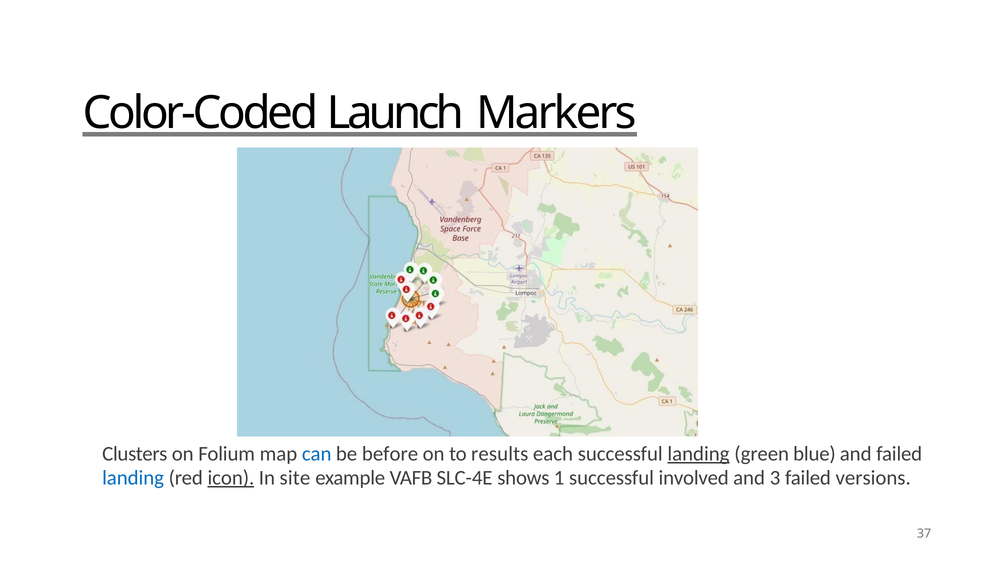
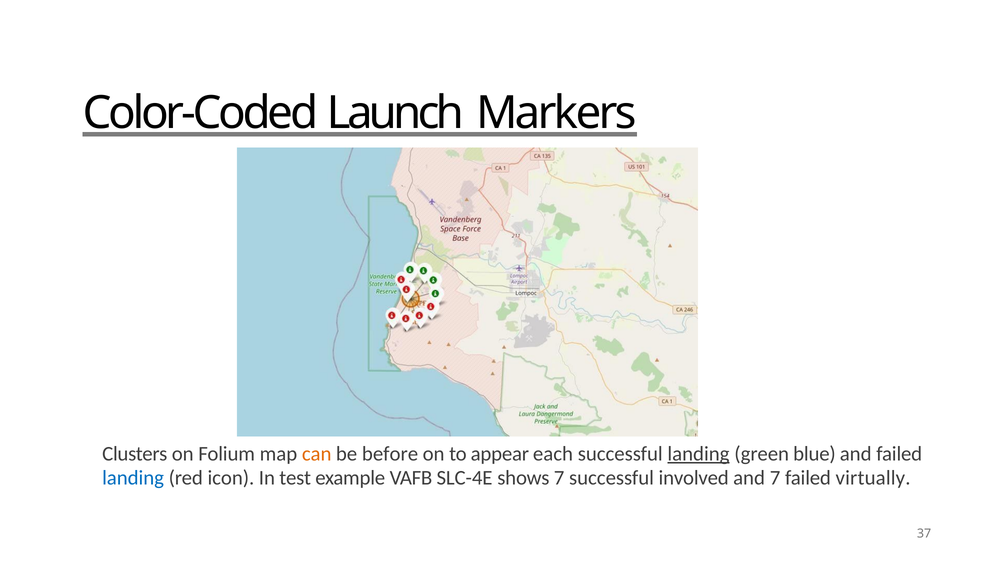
can colour: blue -> orange
results: results -> appear
icon underline: present -> none
site: site -> test
shows 1: 1 -> 7
and 3: 3 -> 7
versions: versions -> virtually
